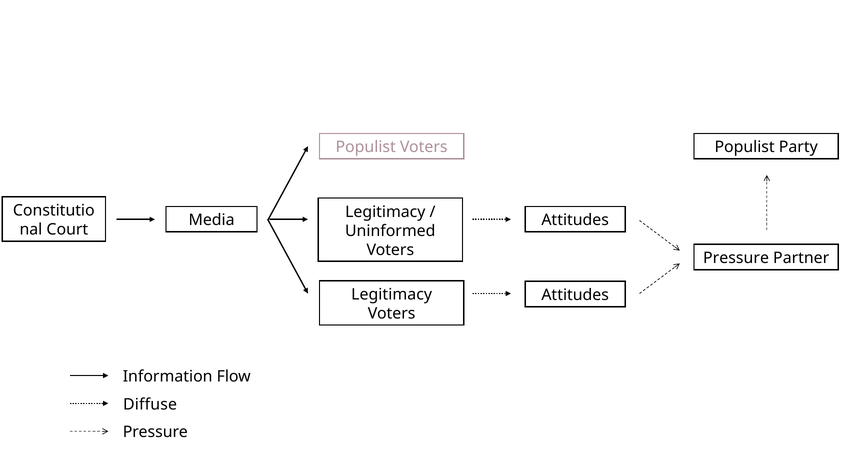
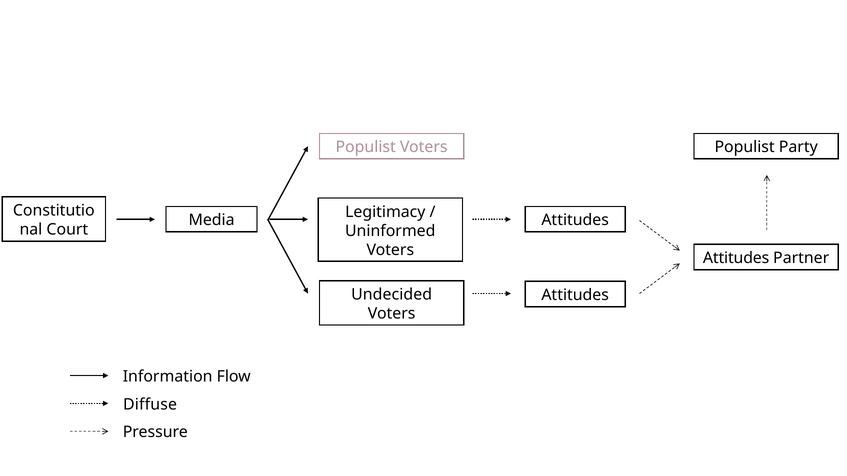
Pressure at (736, 258): Pressure -> Attitudes
Legitimacy at (392, 295): Legitimacy -> Undecided
